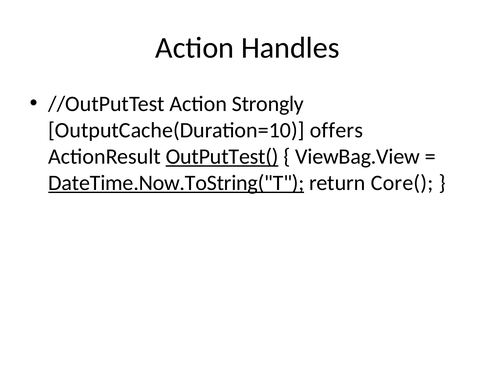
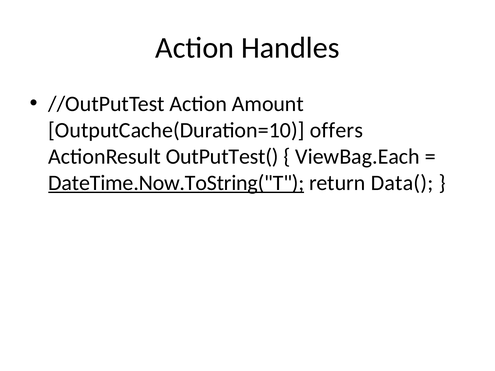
Strongly: Strongly -> Amount
OutPutTest( underline: present -> none
ViewBag.View: ViewBag.View -> ViewBag.Each
Core(: Core( -> Data(
